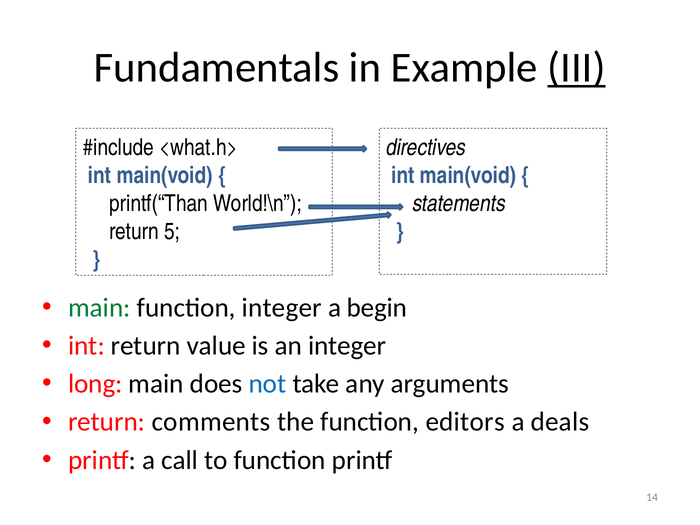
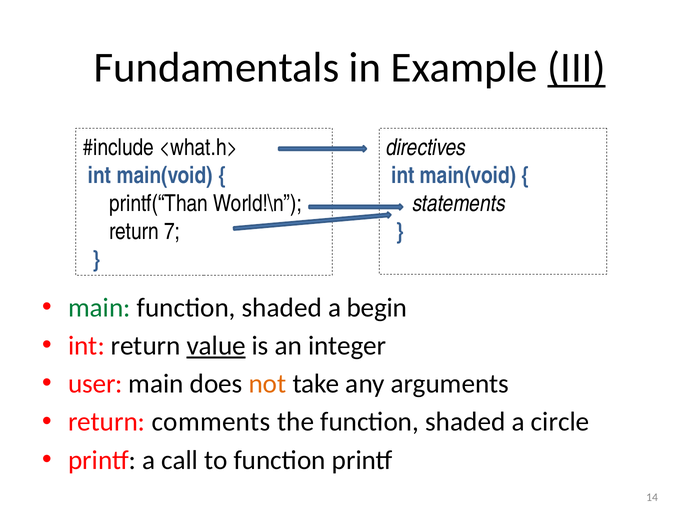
5: 5 -> 7
integer at (282, 308): integer -> shaded
value underline: none -> present
long: long -> user
not colour: blue -> orange
the function editors: editors -> shaded
deals: deals -> circle
